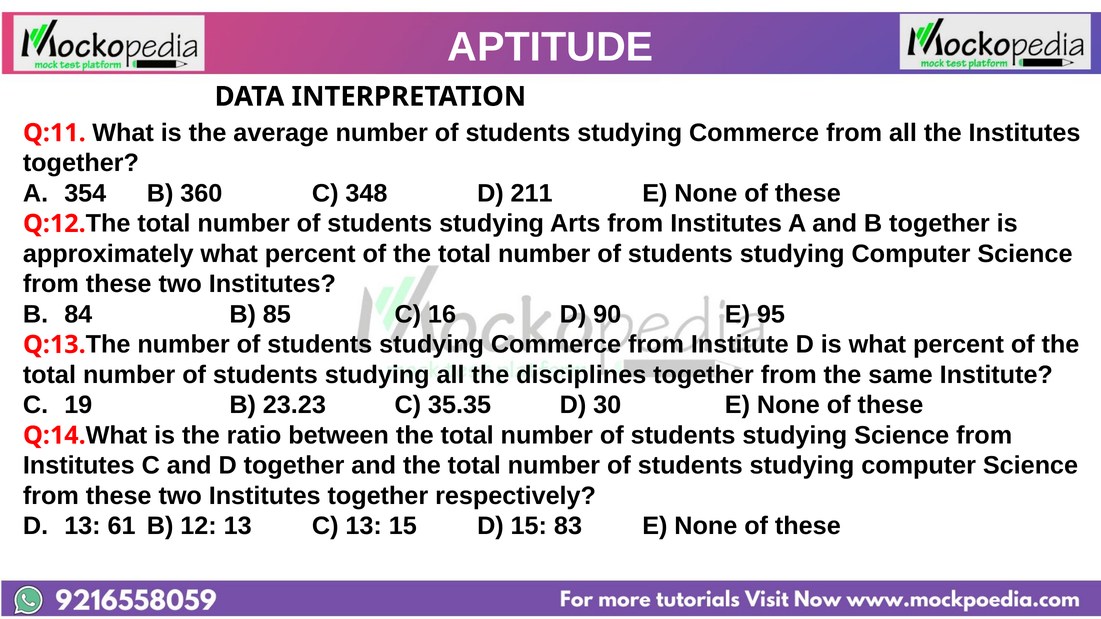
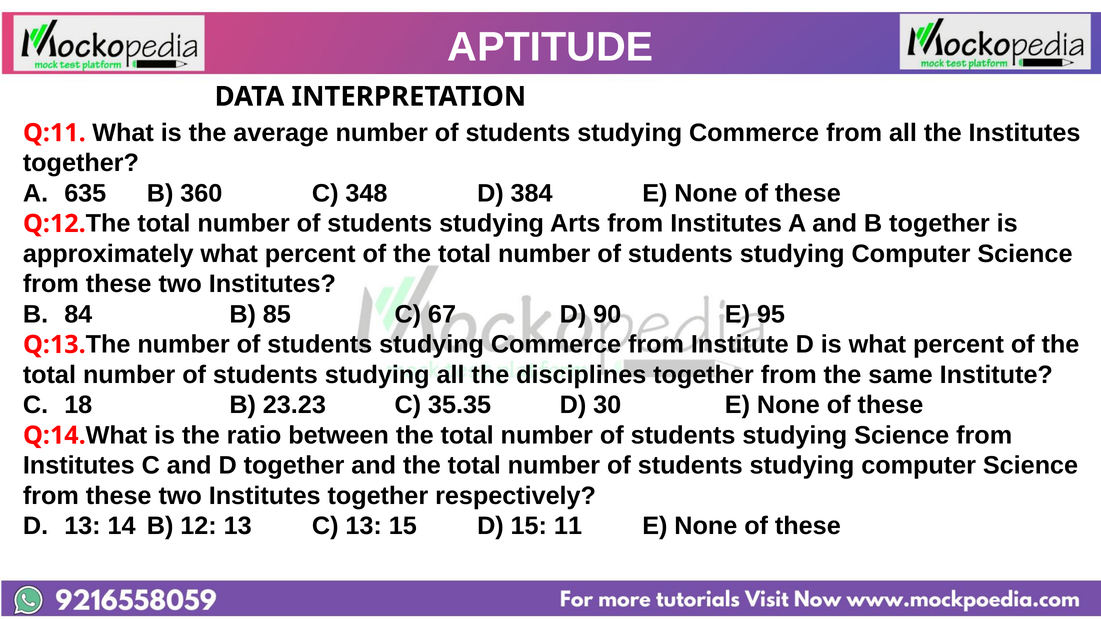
354: 354 -> 635
211: 211 -> 384
16: 16 -> 67
19: 19 -> 18
61: 61 -> 14
83: 83 -> 11
